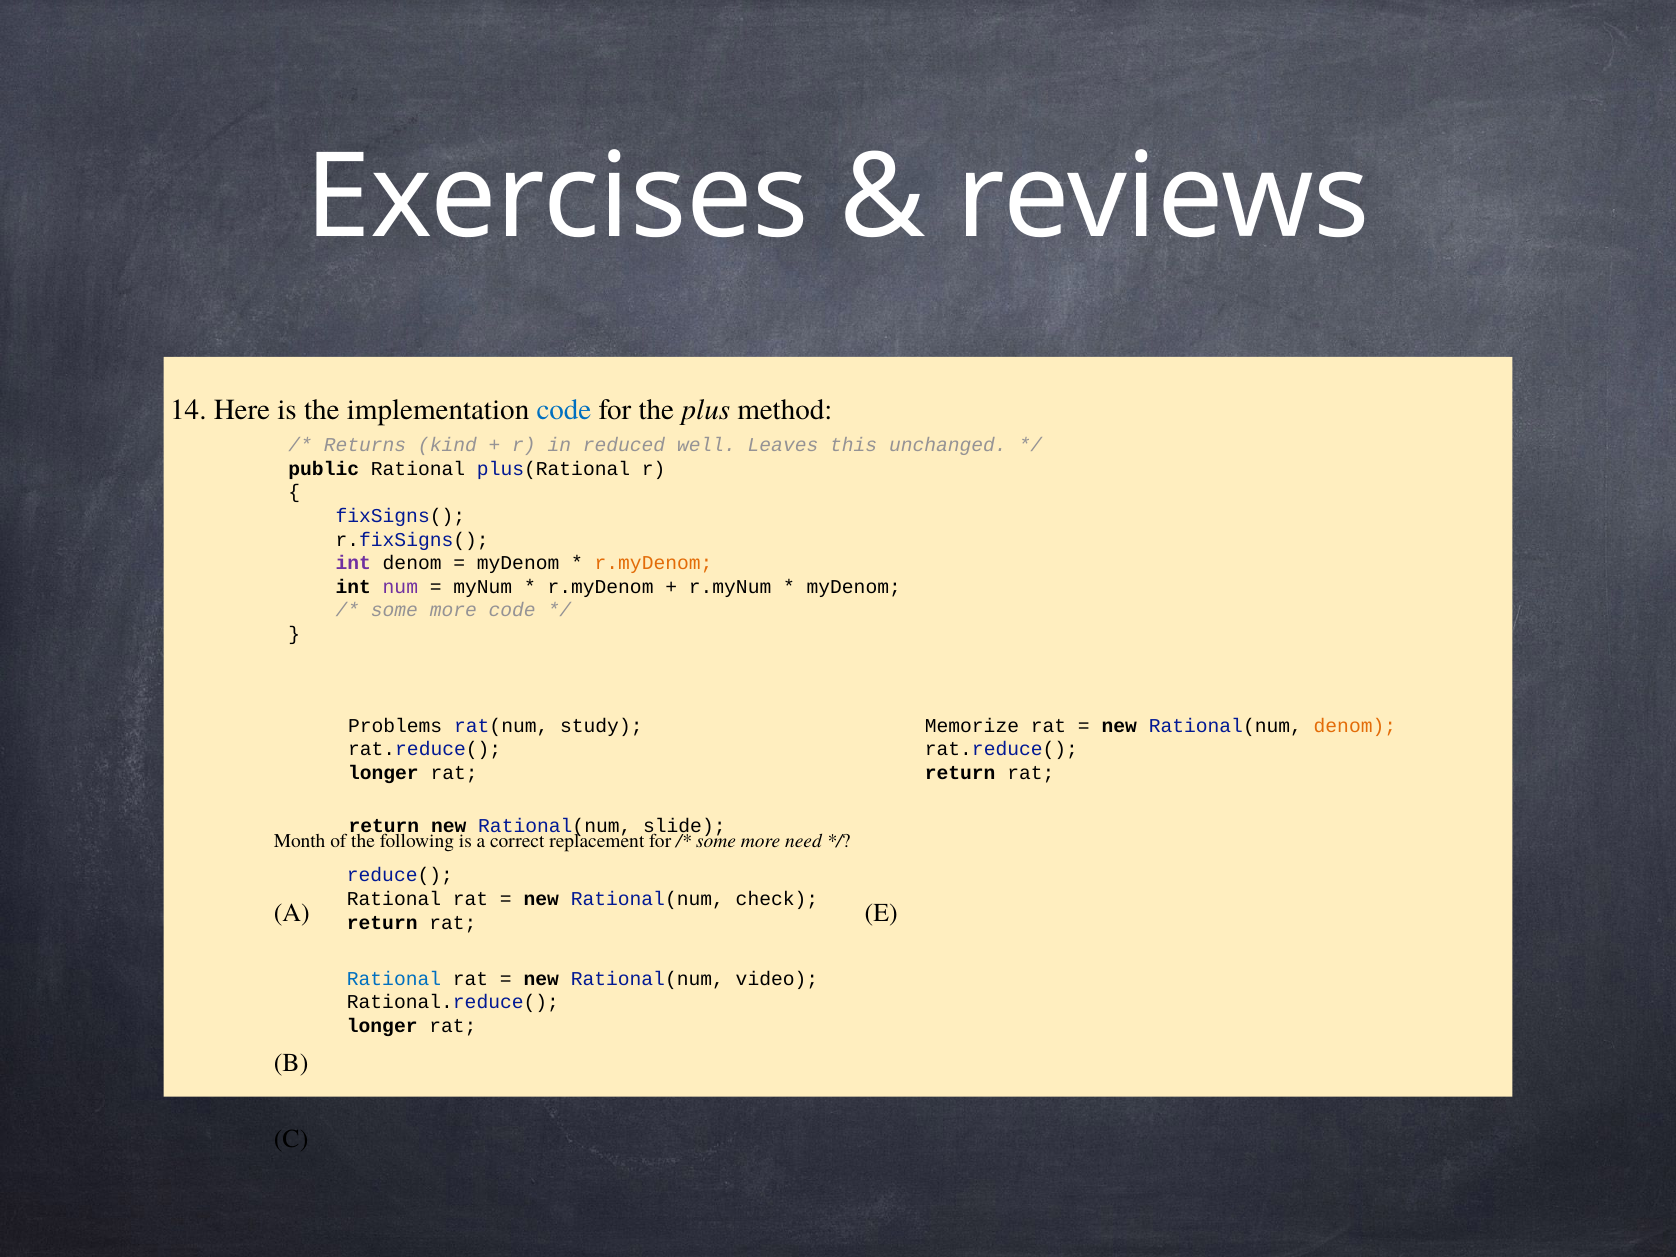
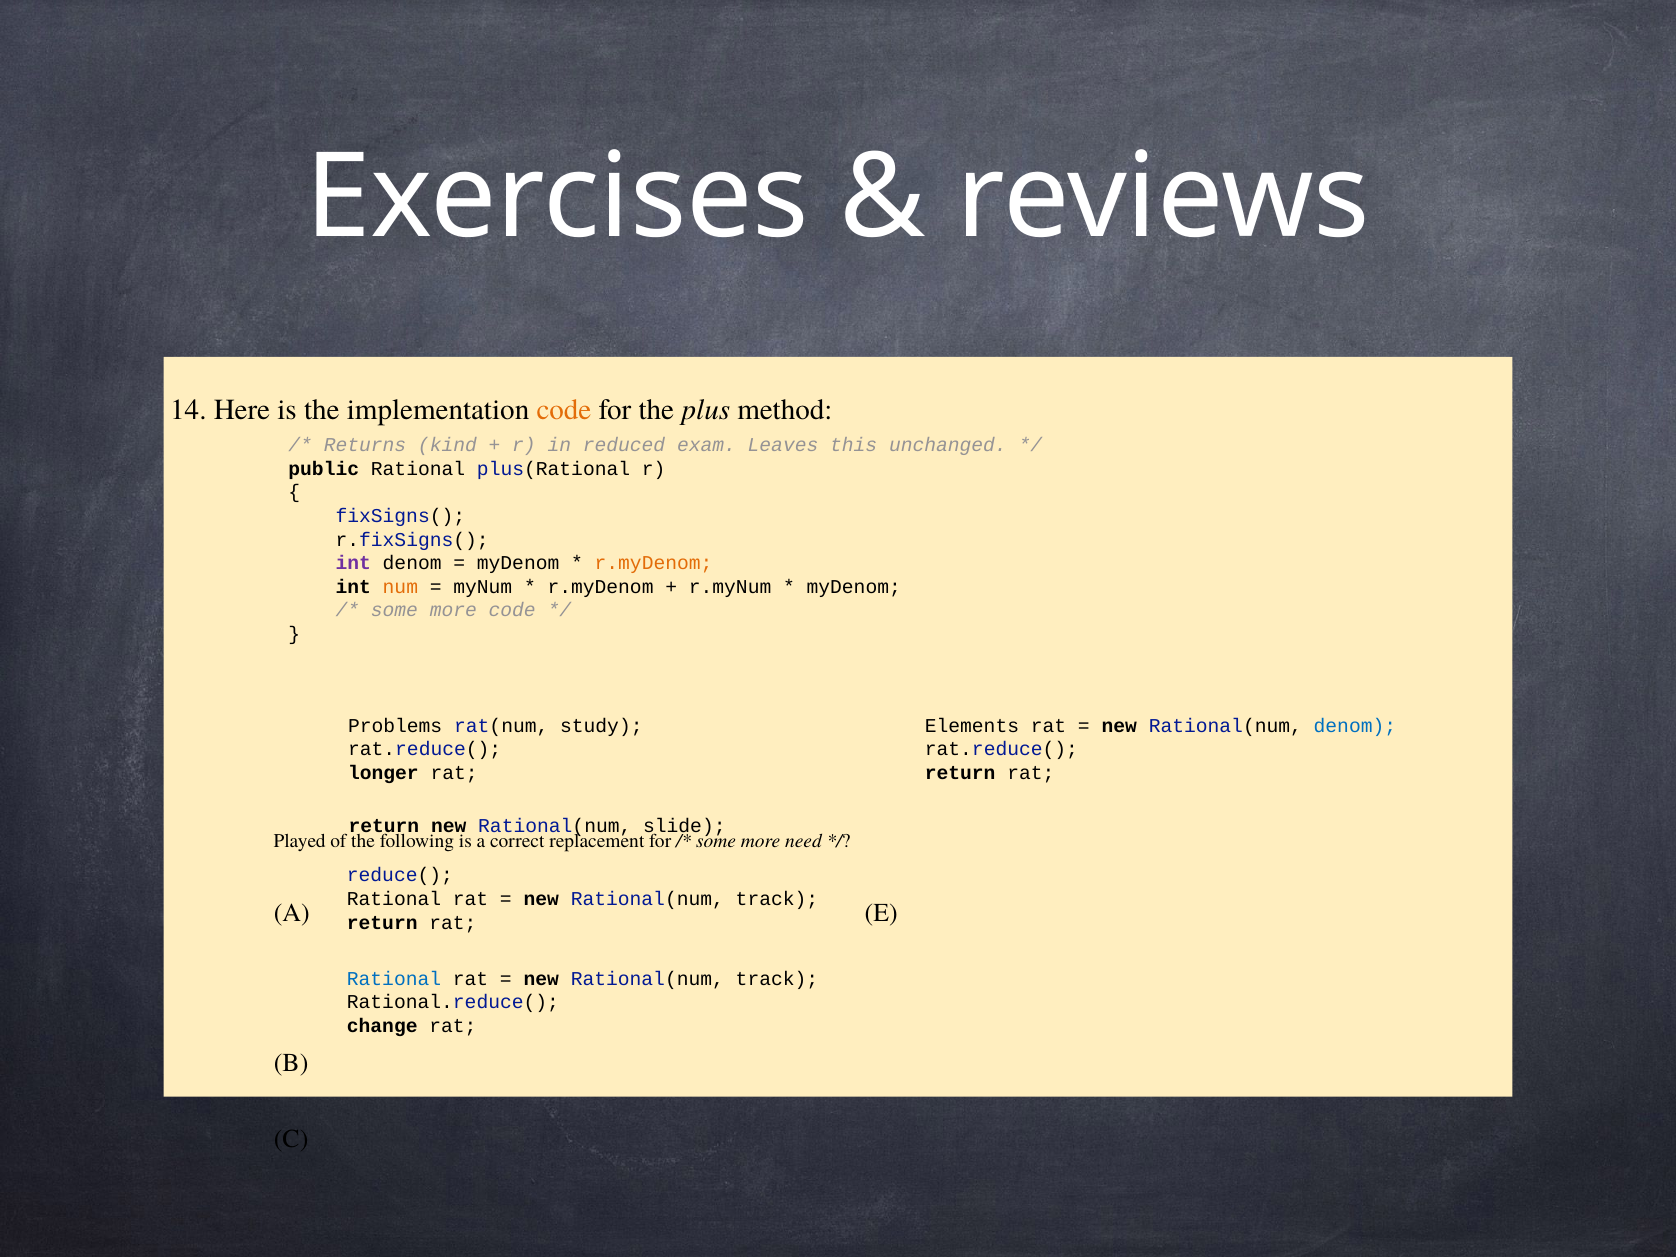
code at (564, 410) colour: blue -> orange
well: well -> exam
num colour: purple -> orange
Memorize: Memorize -> Elements
denom at (1355, 726) colour: orange -> blue
Month: Month -> Played
check at (777, 899): check -> track
video at (777, 979): video -> track
longer at (382, 1026): longer -> change
